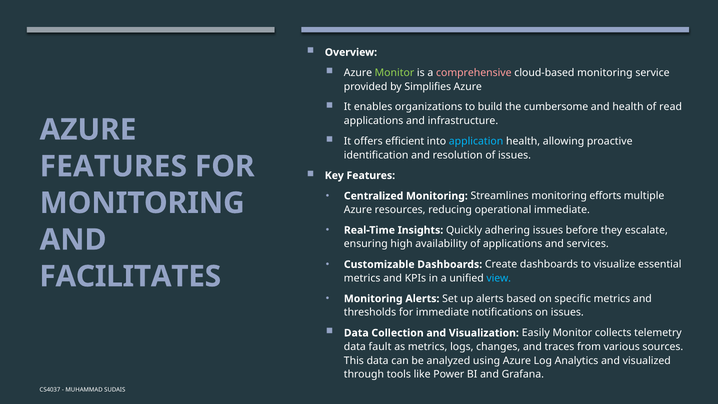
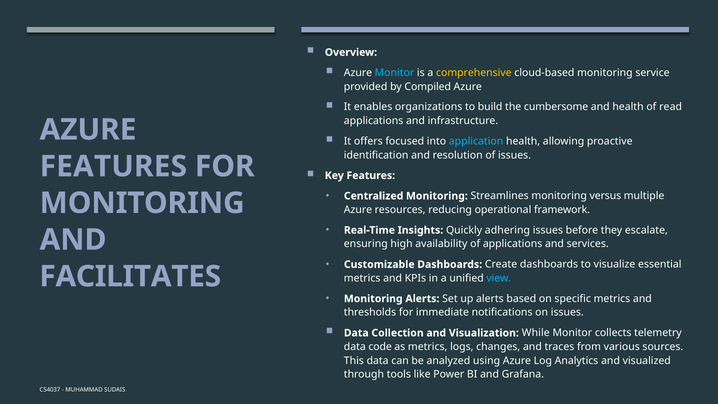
Monitor at (394, 73) colour: light green -> light blue
comprehensive colour: pink -> yellow
Simplifies: Simplifies -> Compiled
efficient: efficient -> focused
efforts: efforts -> versus
operational immediate: immediate -> framework
Easily: Easily -> While
fault: fault -> code
